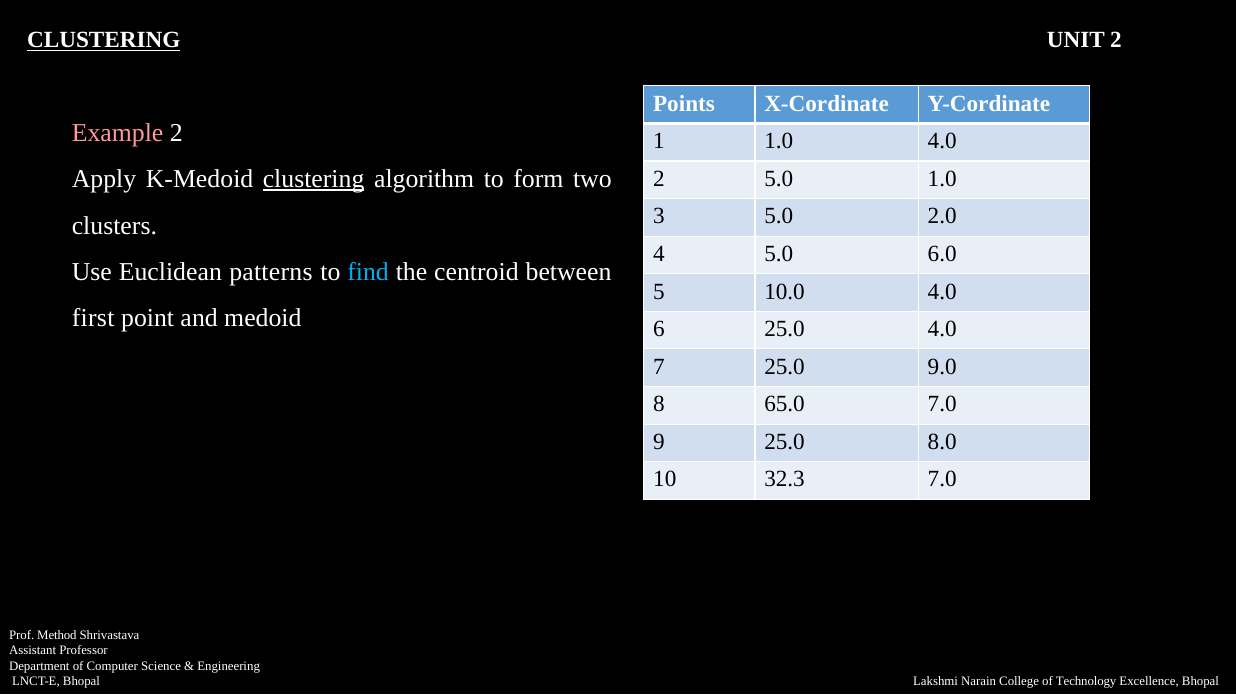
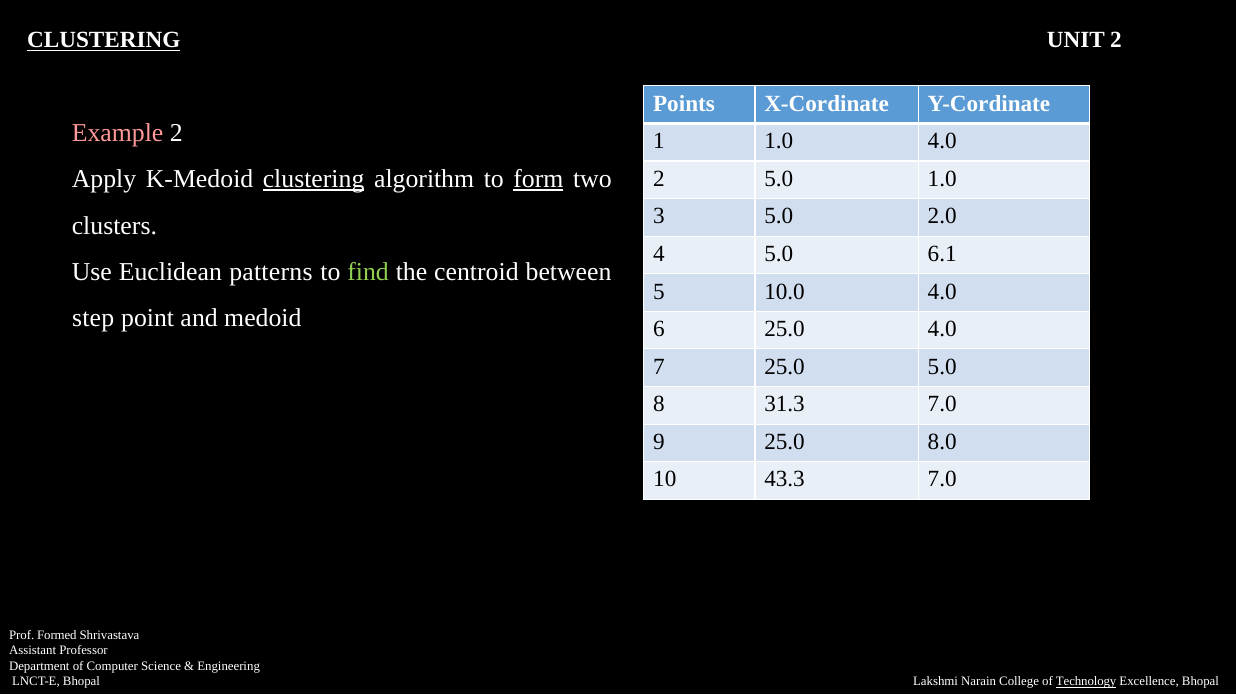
form underline: none -> present
6.0: 6.0 -> 6.1
find colour: light blue -> light green
first: first -> step
25.0 9.0: 9.0 -> 5.0
65.0: 65.0 -> 31.3
32.3: 32.3 -> 43.3
Method: Method -> Formed
Technology underline: none -> present
